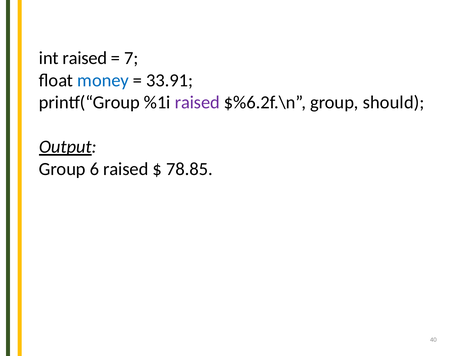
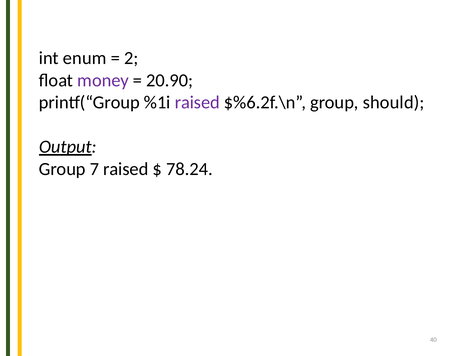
int raised: raised -> enum
7: 7 -> 2
money colour: blue -> purple
33.91: 33.91 -> 20.90
6: 6 -> 7
78.85: 78.85 -> 78.24
